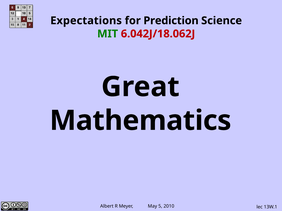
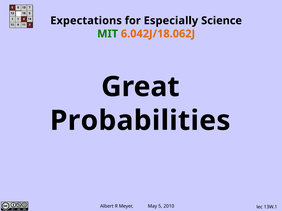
Prediction: Prediction -> Especially
6.042J/18.062J colour: red -> orange
Mathematics: Mathematics -> Probabilities
